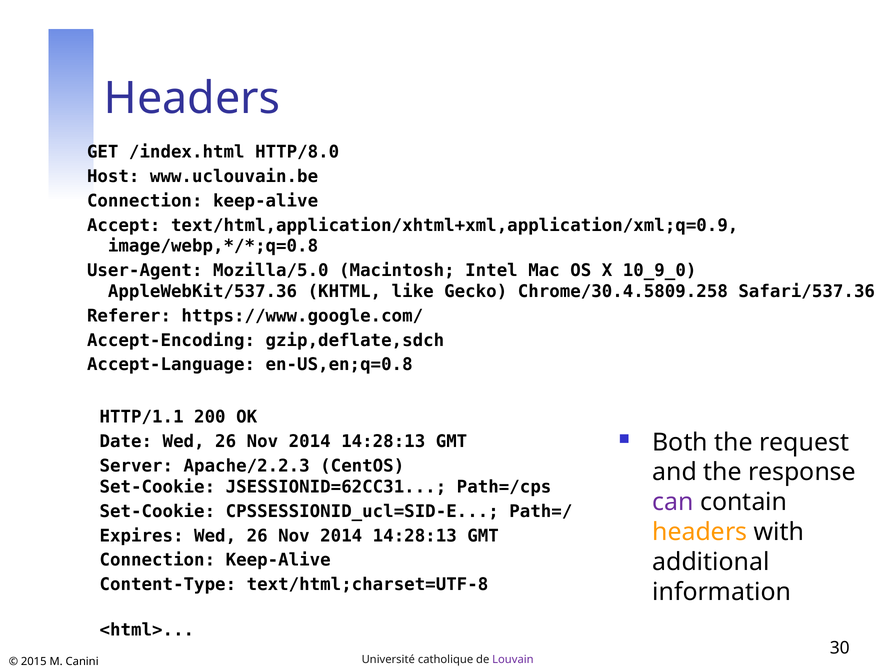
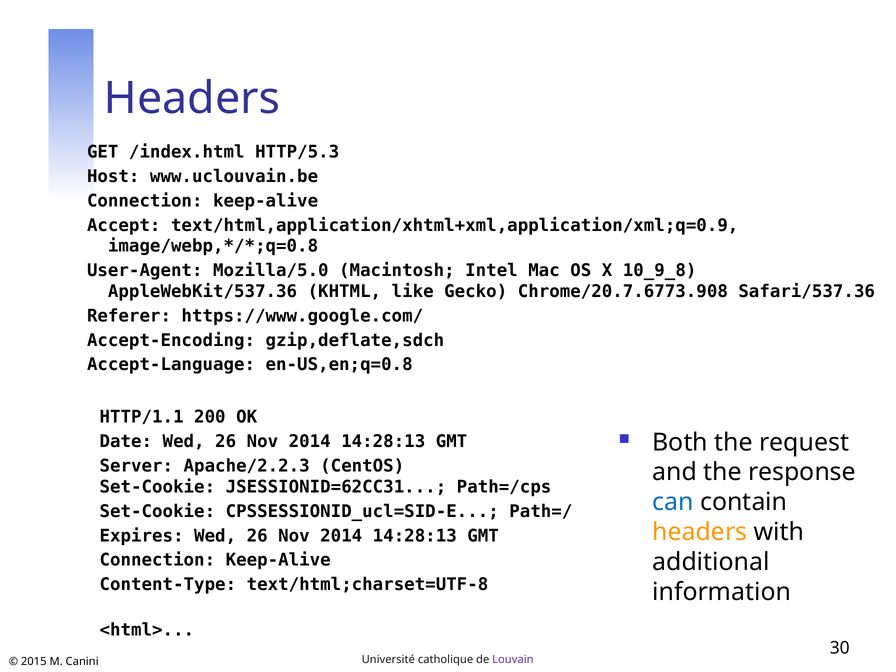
HTTP/8.0: HTTP/8.0 -> HTTP/5.3
10_9_0: 10_9_0 -> 10_9_8
Chrome/30.4.5809.258: Chrome/30.4.5809.258 -> Chrome/20.7.6773.908
can colour: purple -> blue
